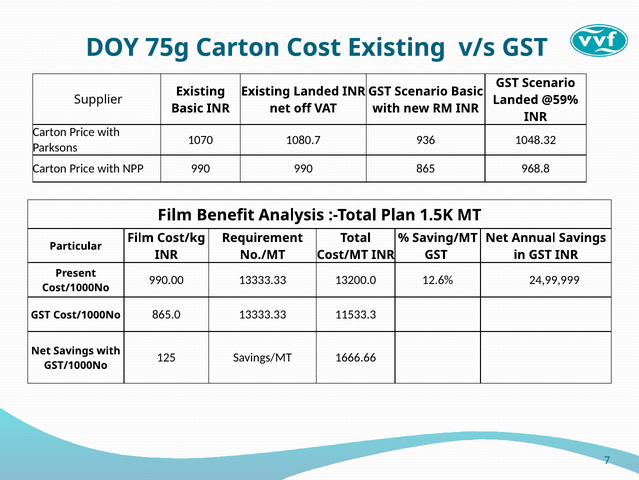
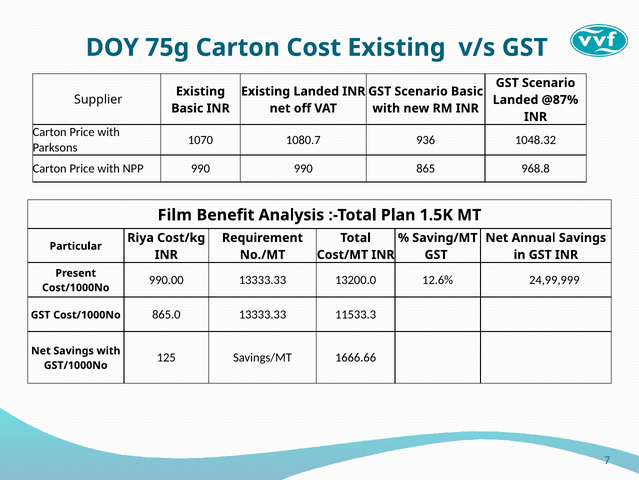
@59%: @59% -> @87%
Film at (141, 237): Film -> Riya
